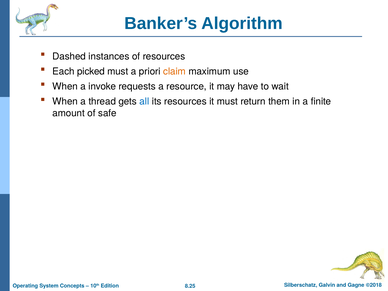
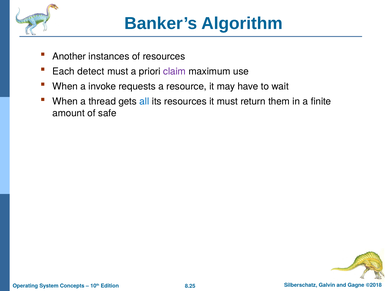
Dashed: Dashed -> Another
picked: picked -> detect
claim colour: orange -> purple
